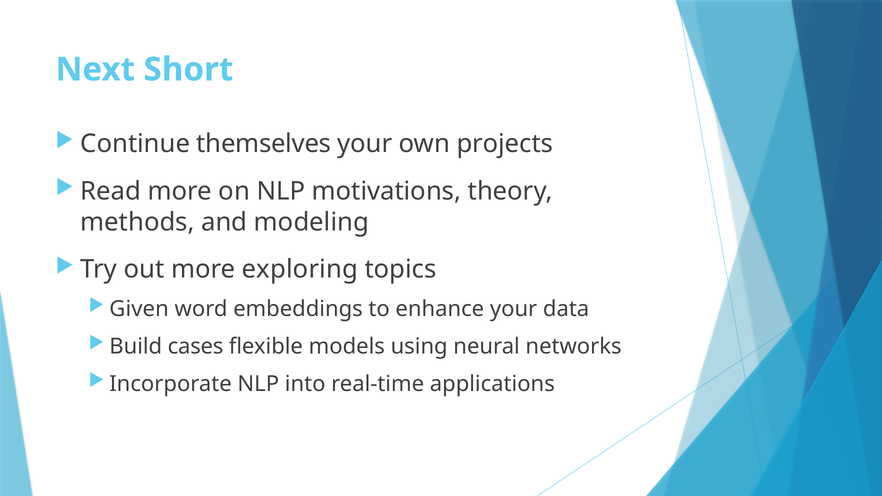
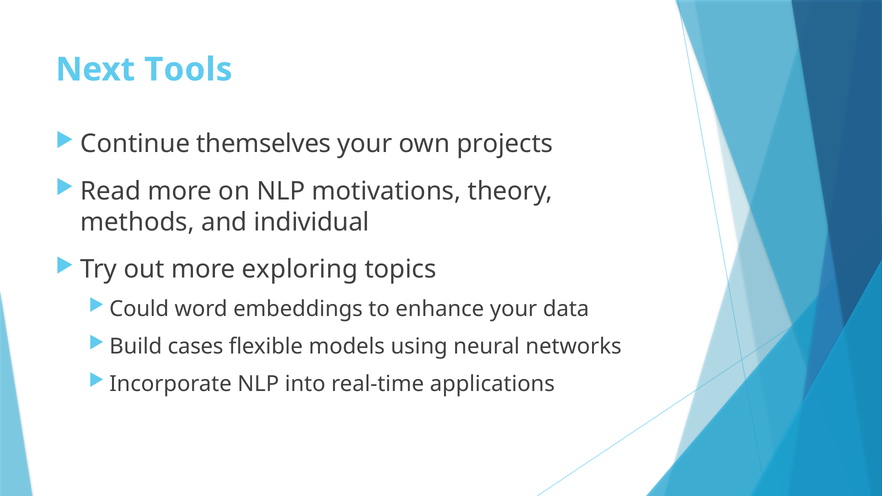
Short: Short -> Tools
modeling: modeling -> individual
Given: Given -> Could
